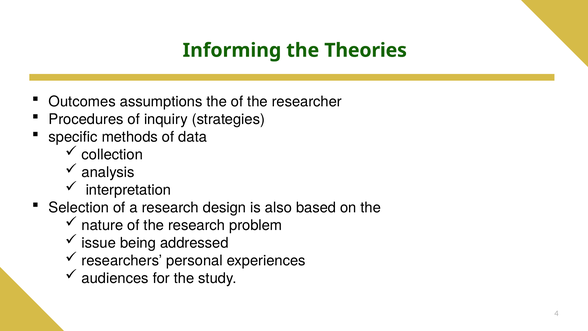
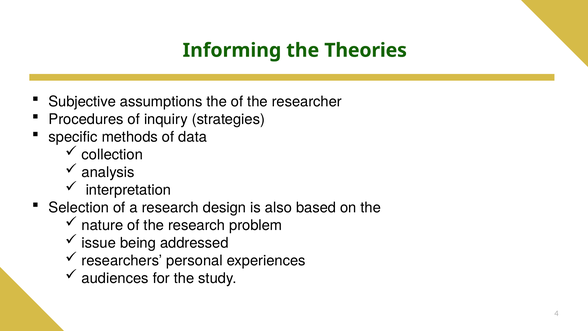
Outcomes: Outcomes -> Subjective
